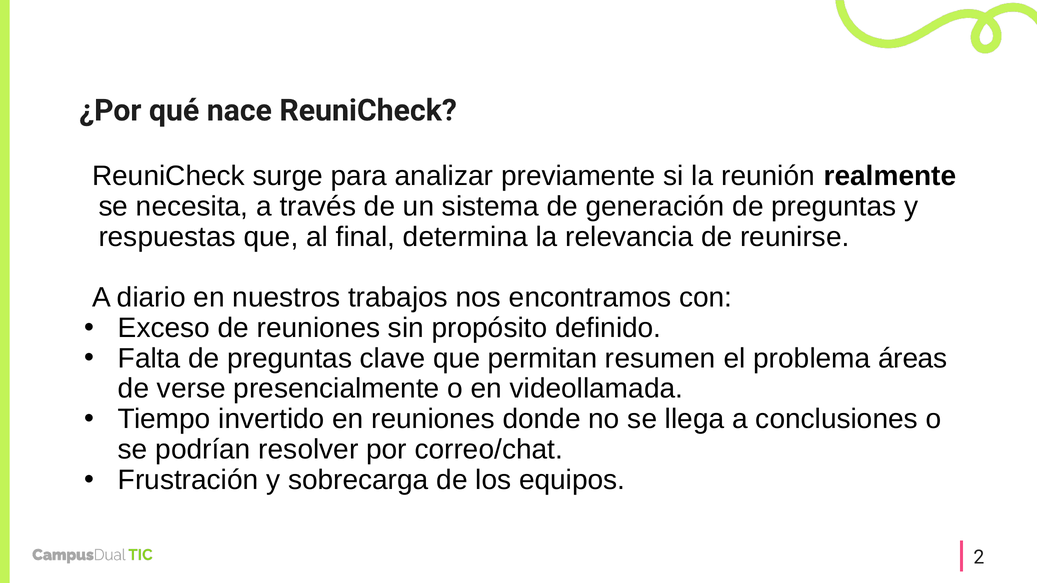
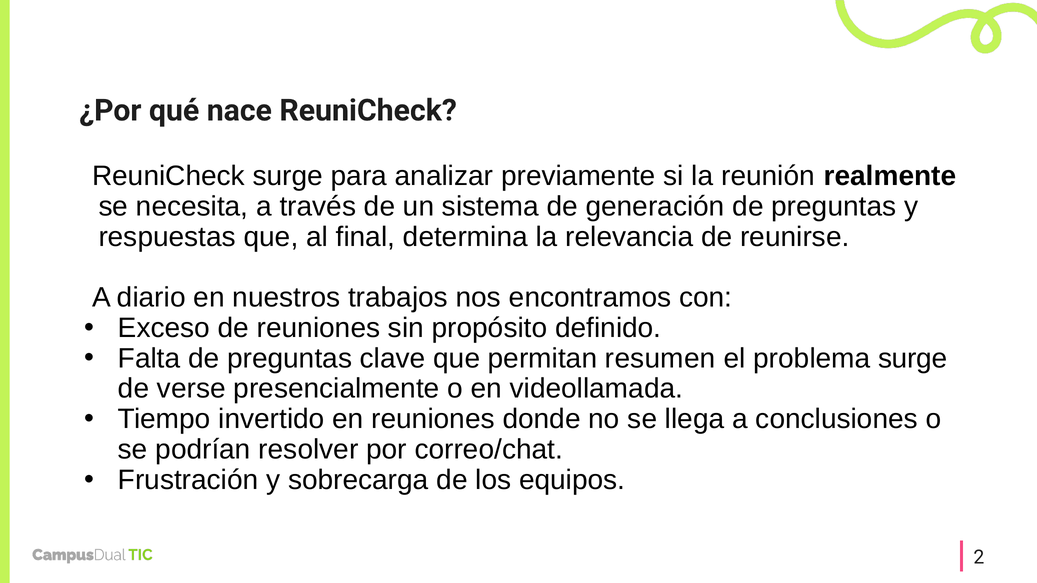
problema áreas: áreas -> surge
